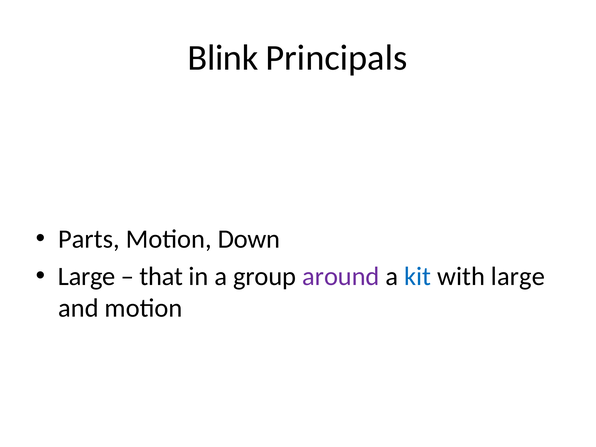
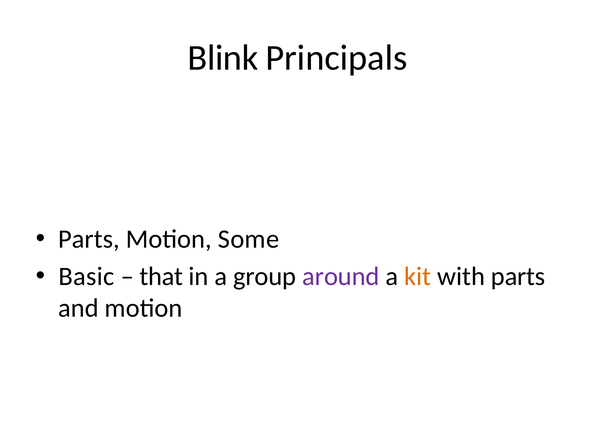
Down: Down -> Some
Large at (87, 276): Large -> Basic
kit colour: blue -> orange
with large: large -> parts
